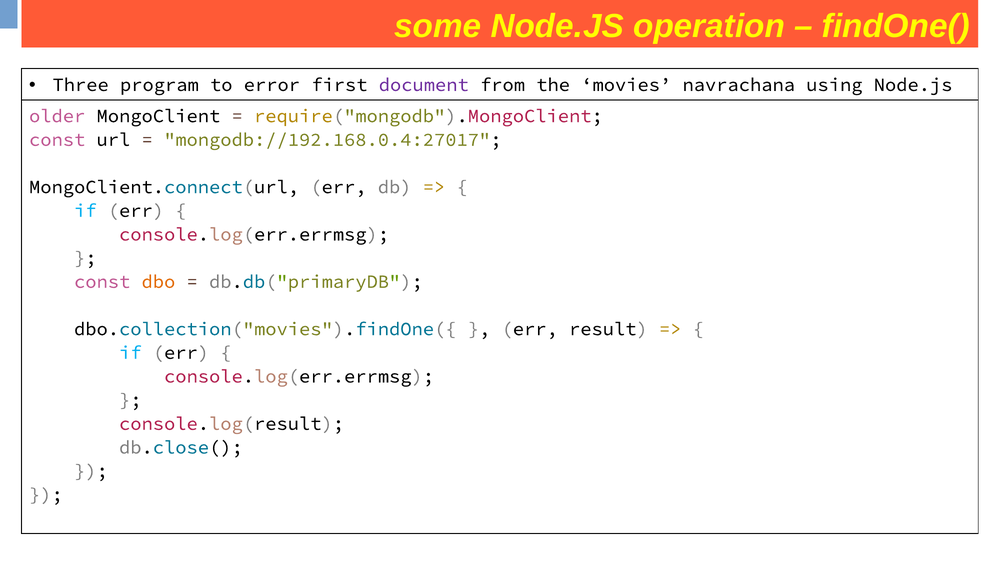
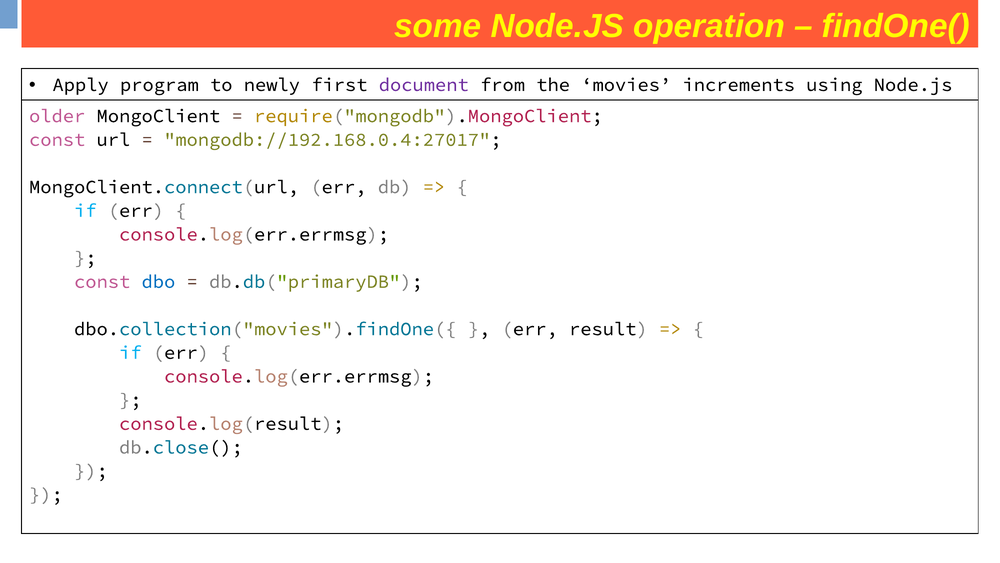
Three: Three -> Apply
error: error -> newly
navrachana: navrachana -> increments
dbo colour: orange -> blue
